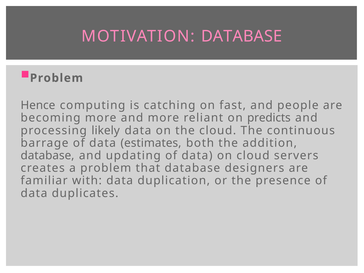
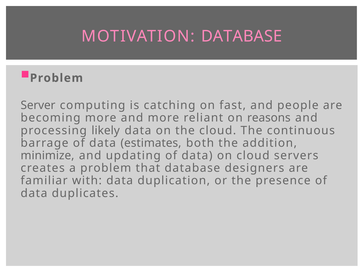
Hence: Hence -> Server
predicts: predicts -> reasons
database at (47, 156): database -> minimize
